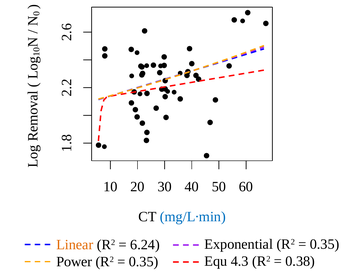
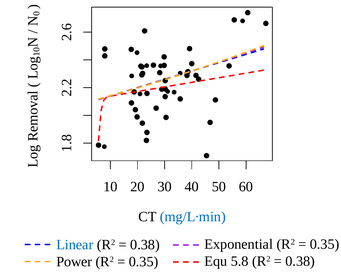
Linear colour: orange -> blue
6.24 at (145, 244): 6.24 -> 0.38
4.3: 4.3 -> 5.8
